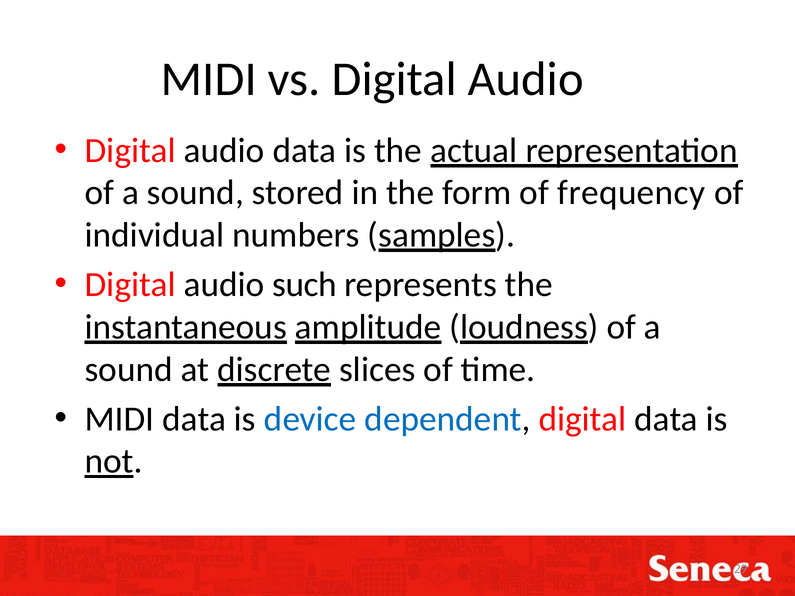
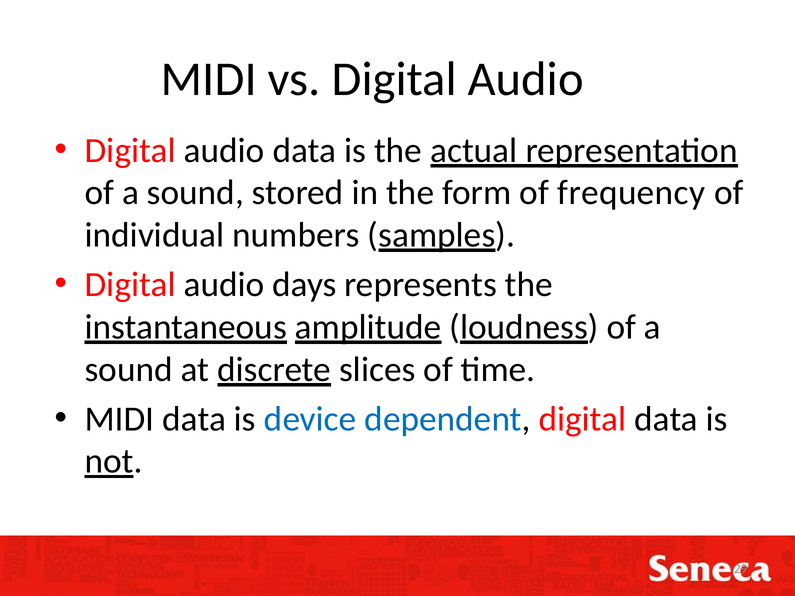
such: such -> days
